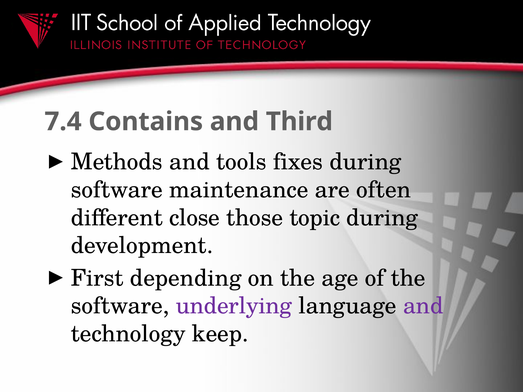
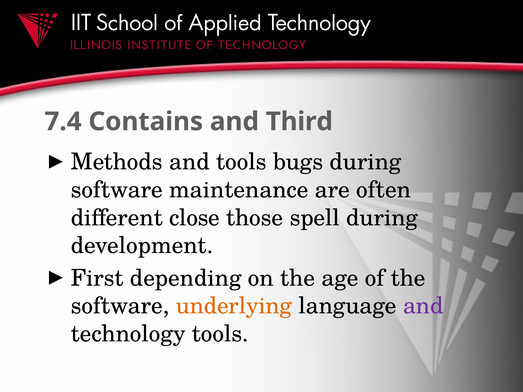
fixes: fixes -> bugs
topic: topic -> spell
underlying colour: purple -> orange
technology keep: keep -> tools
